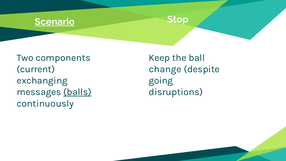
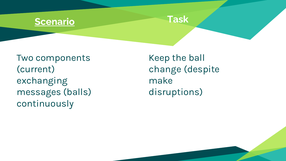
Stop: Stop -> Task
going: going -> make
balls underline: present -> none
